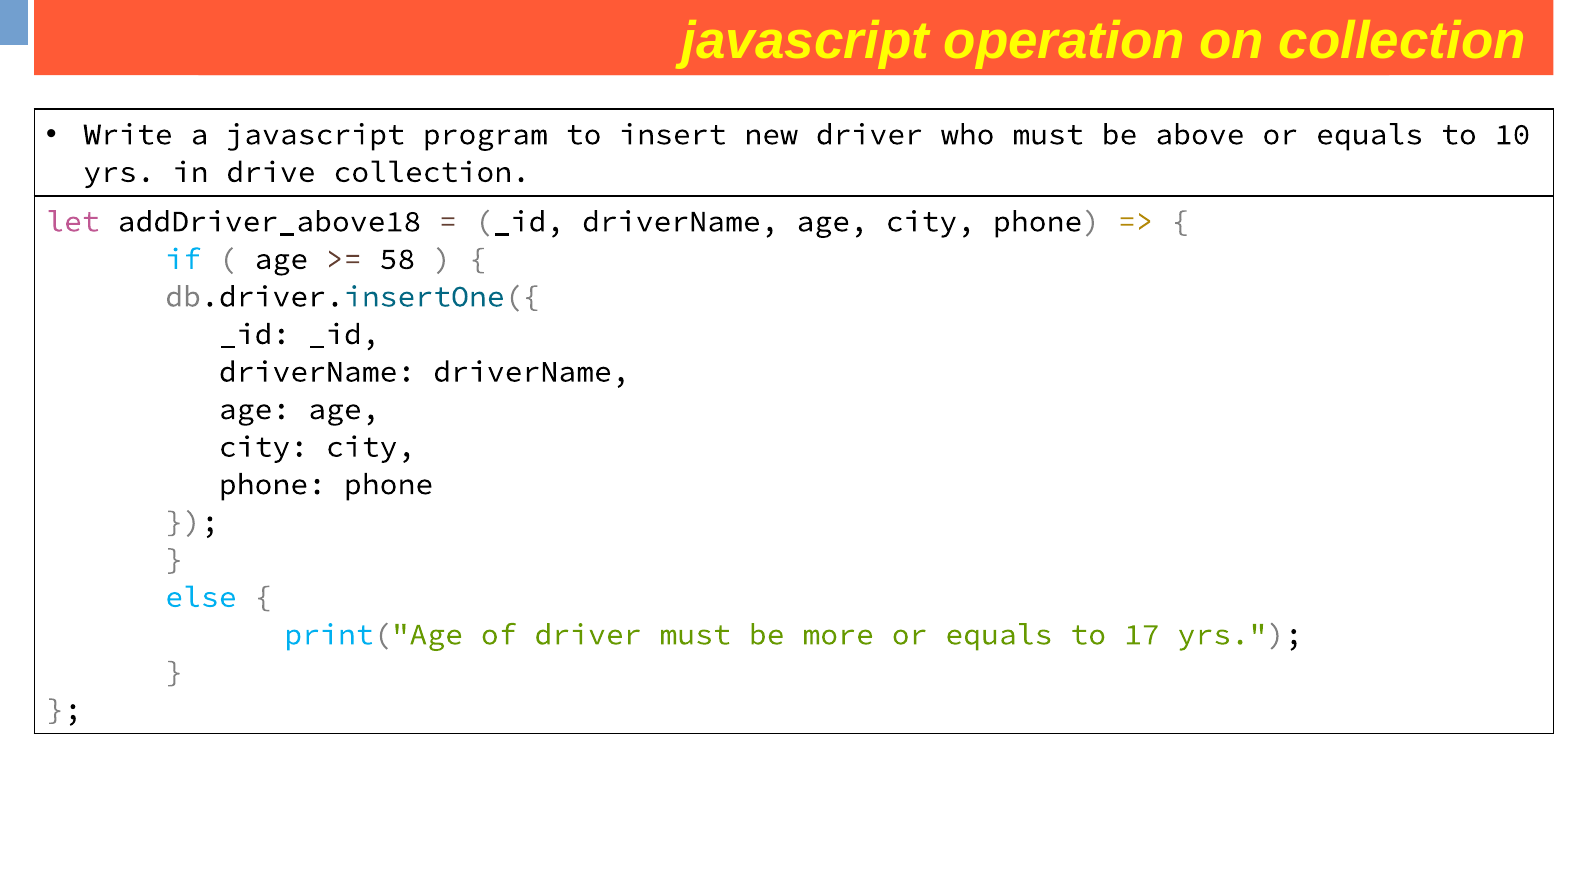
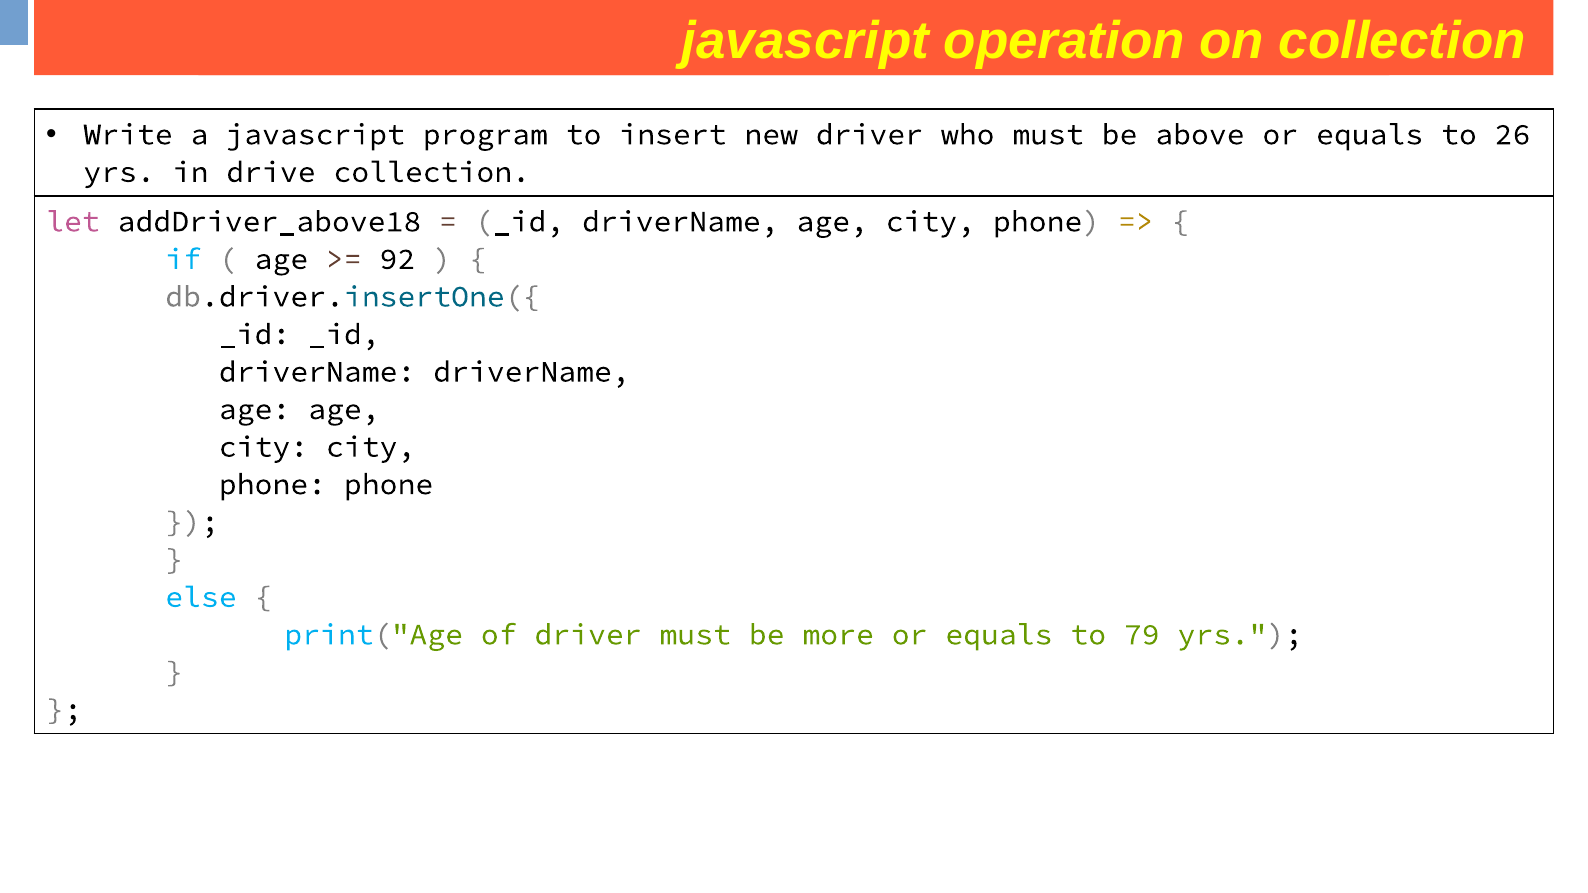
10: 10 -> 26
58: 58 -> 92
17: 17 -> 79
